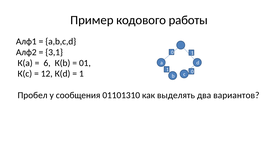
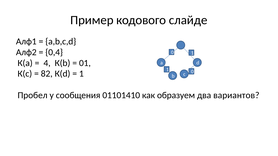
работы: работы -> слайде
3,1: 3,1 -> 0,4
6: 6 -> 4
12: 12 -> 82
01101310: 01101310 -> 01101410
выделять: выделять -> образуем
